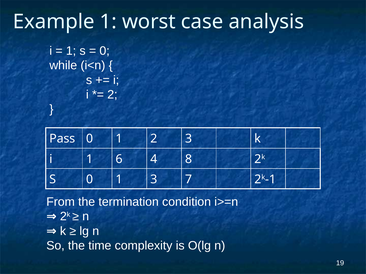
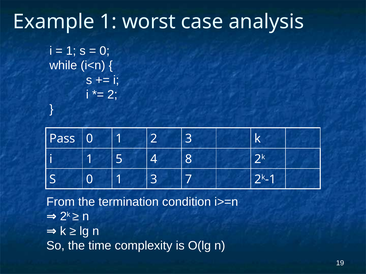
6: 6 -> 5
